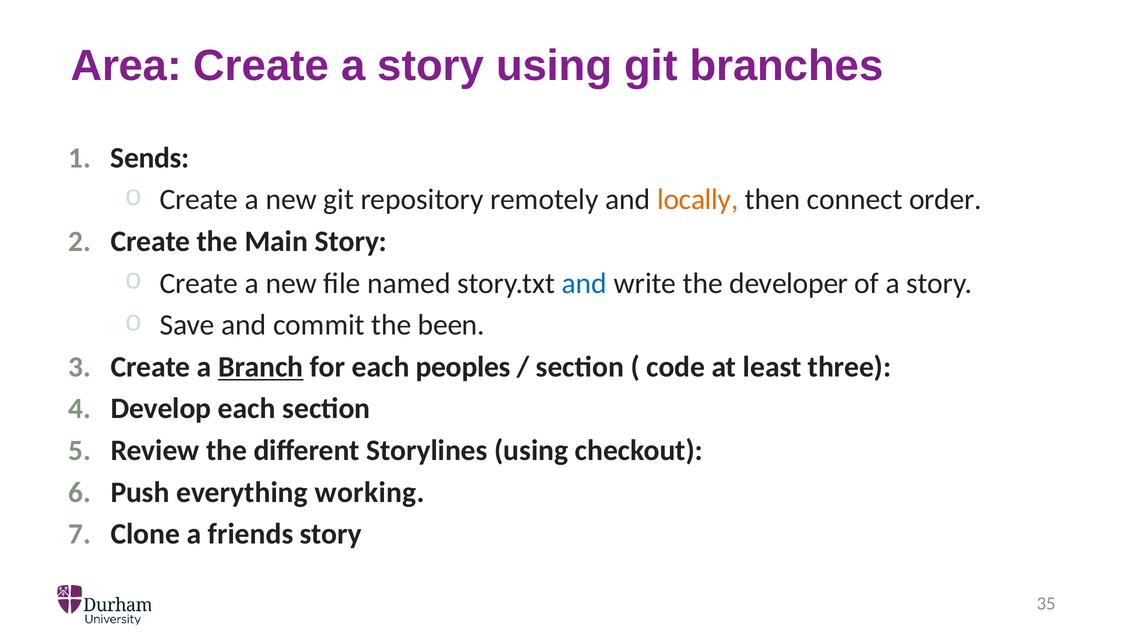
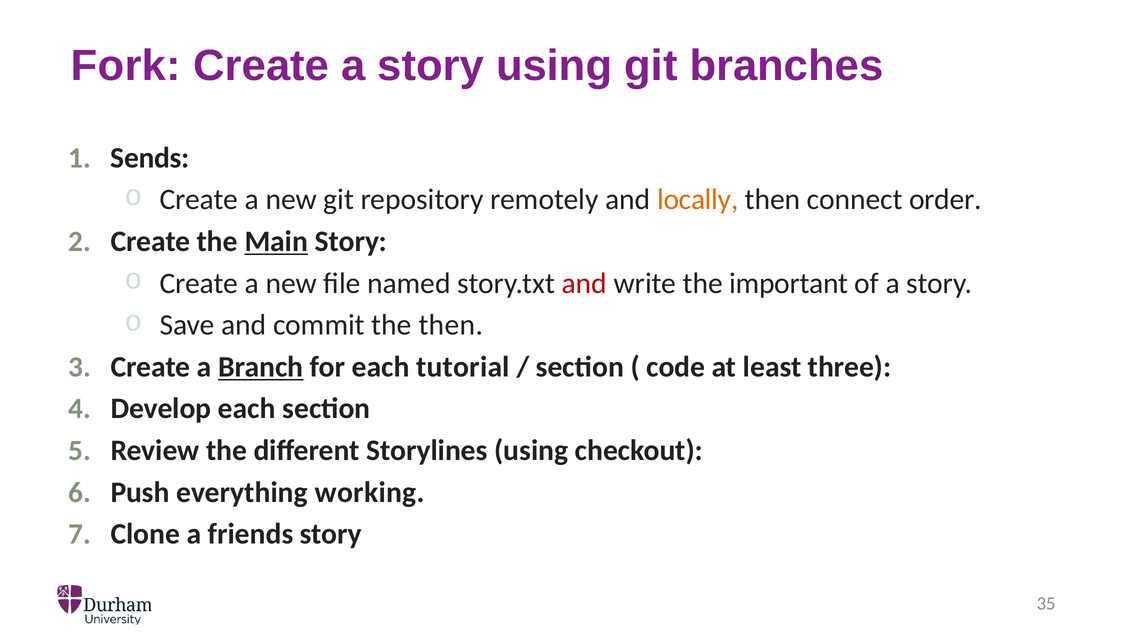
Area: Area -> Fork
Main underline: none -> present
and at (584, 283) colour: blue -> red
developer: developer -> important
the been: been -> then
peoples: peoples -> tutorial
